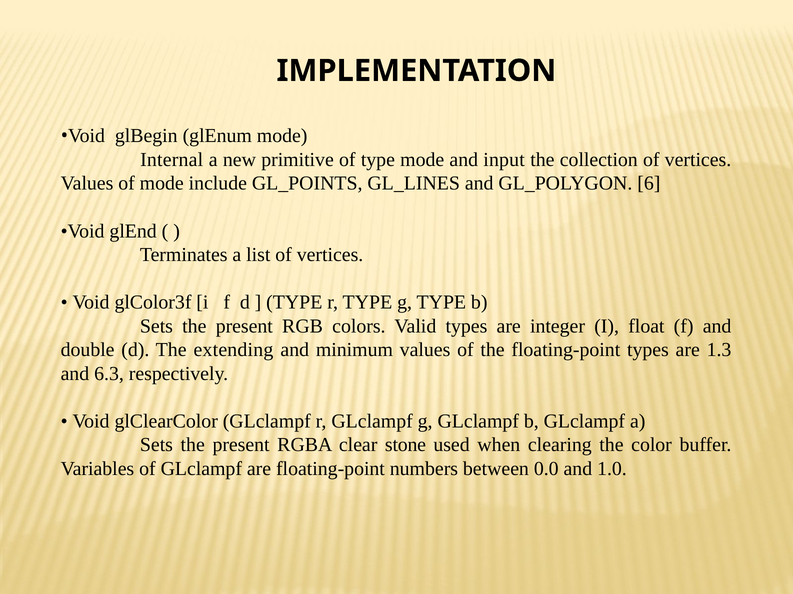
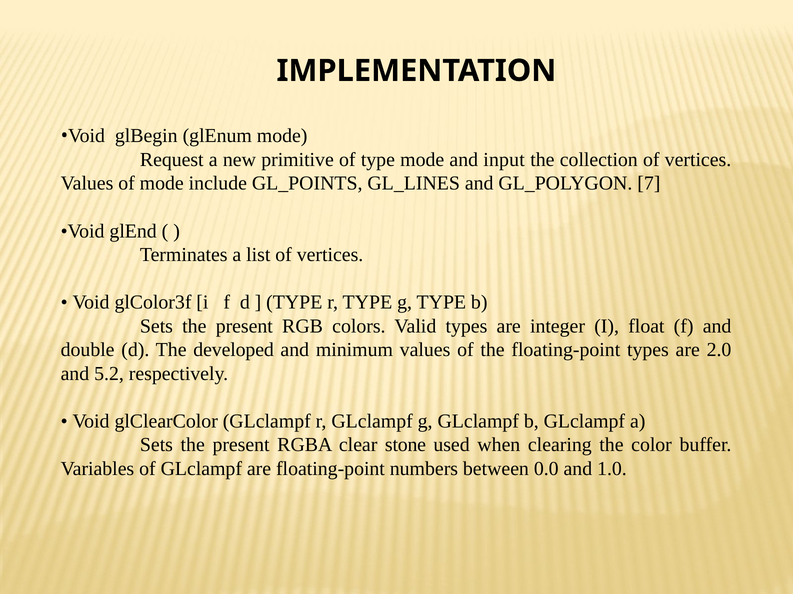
Internal: Internal -> Request
6: 6 -> 7
extending: extending -> developed
1.3: 1.3 -> 2.0
6.3: 6.3 -> 5.2
